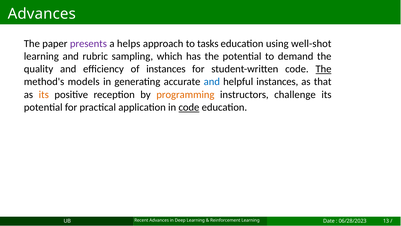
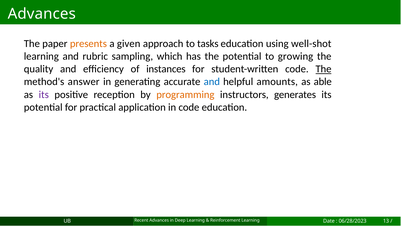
presents colour: purple -> orange
helps: helps -> given
demand: demand -> growing
models: models -> answer
helpful instances: instances -> amounts
that: that -> able
its at (44, 94) colour: orange -> purple
challenge: challenge -> generates
code at (189, 107) underline: present -> none
